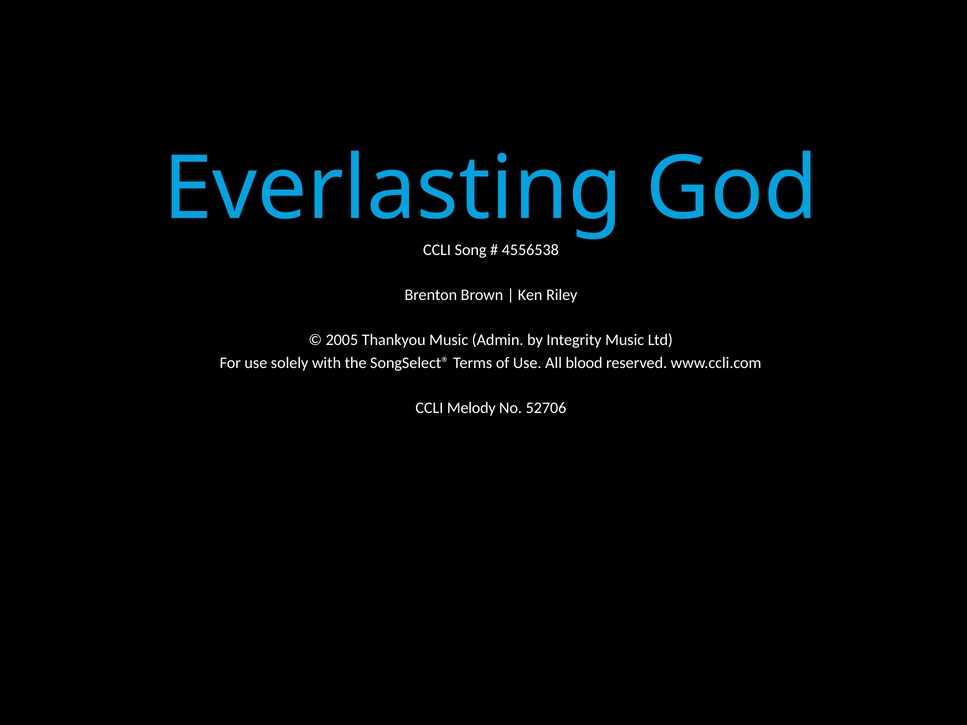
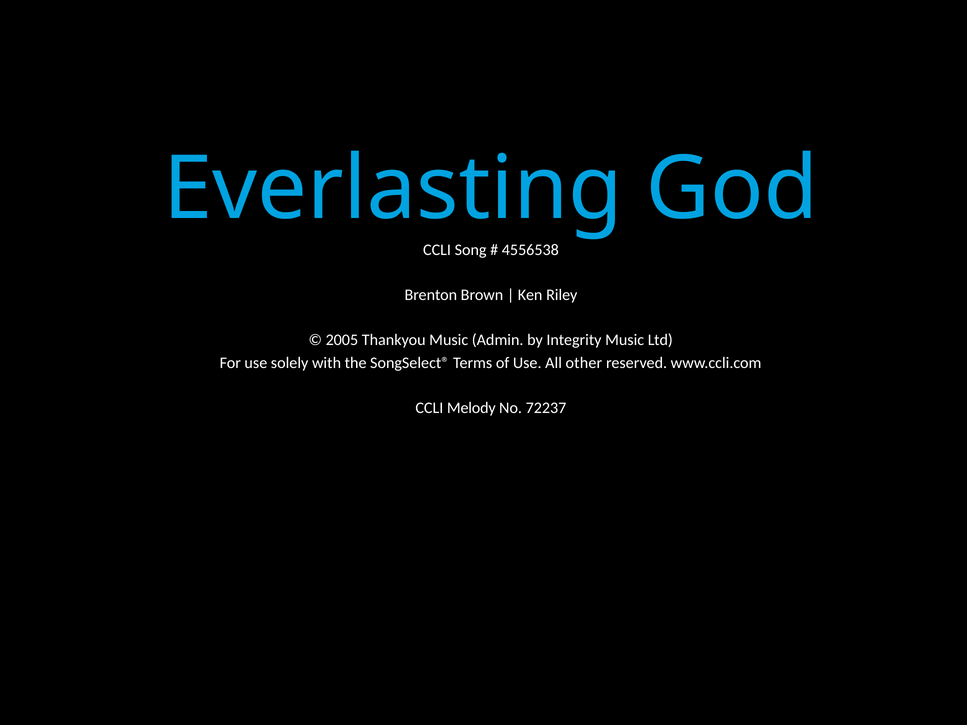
blood: blood -> other
52706: 52706 -> 72237
